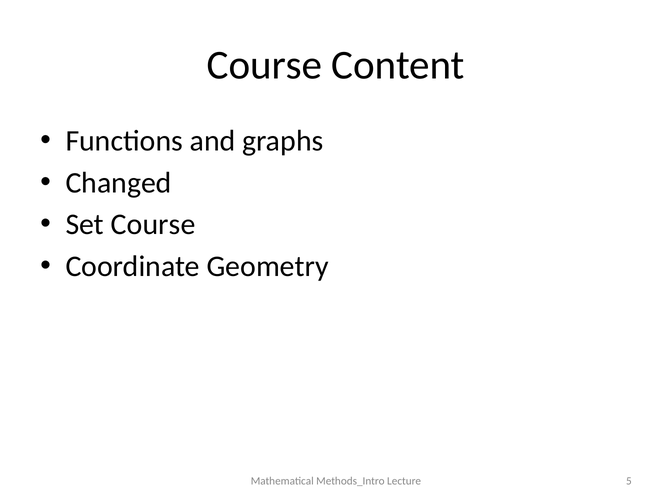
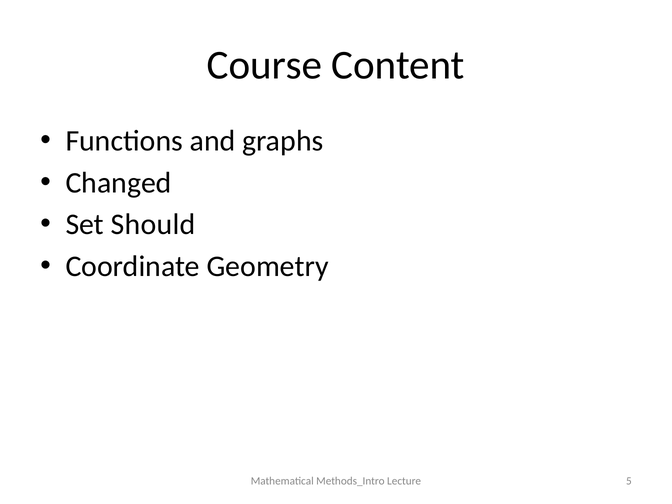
Set Course: Course -> Should
